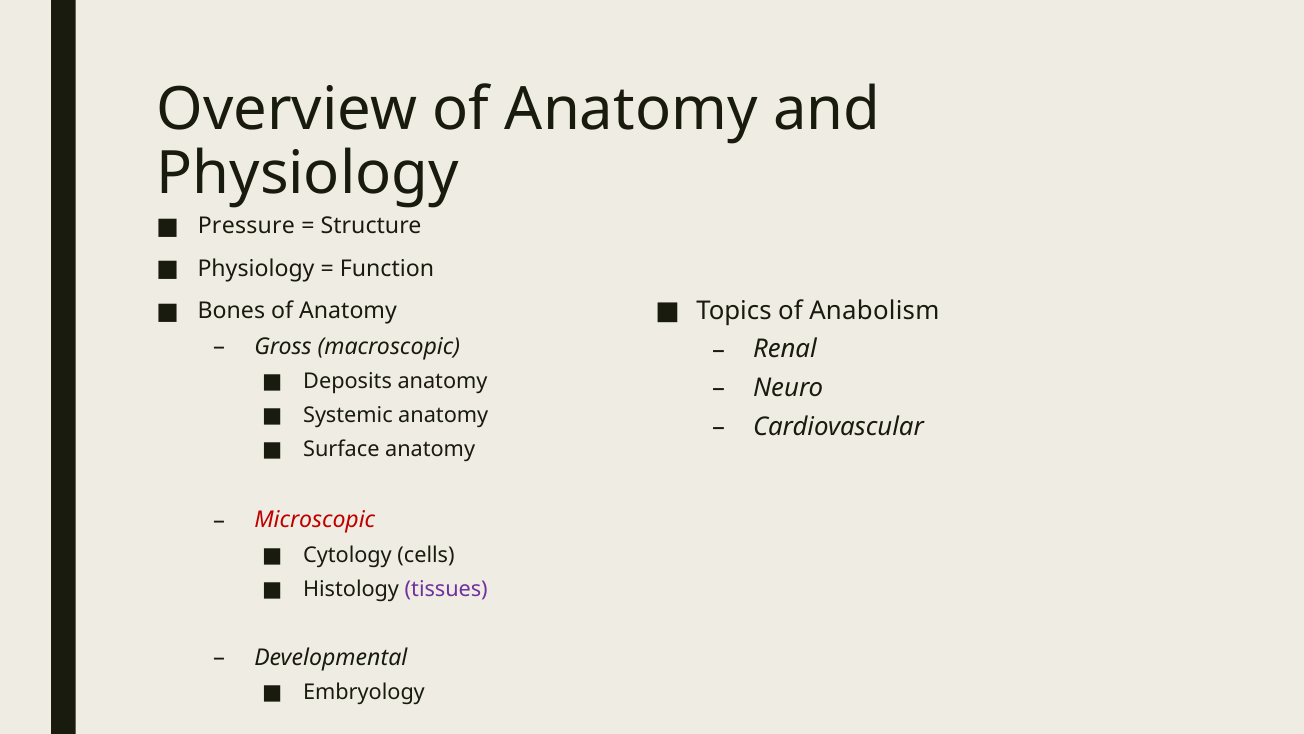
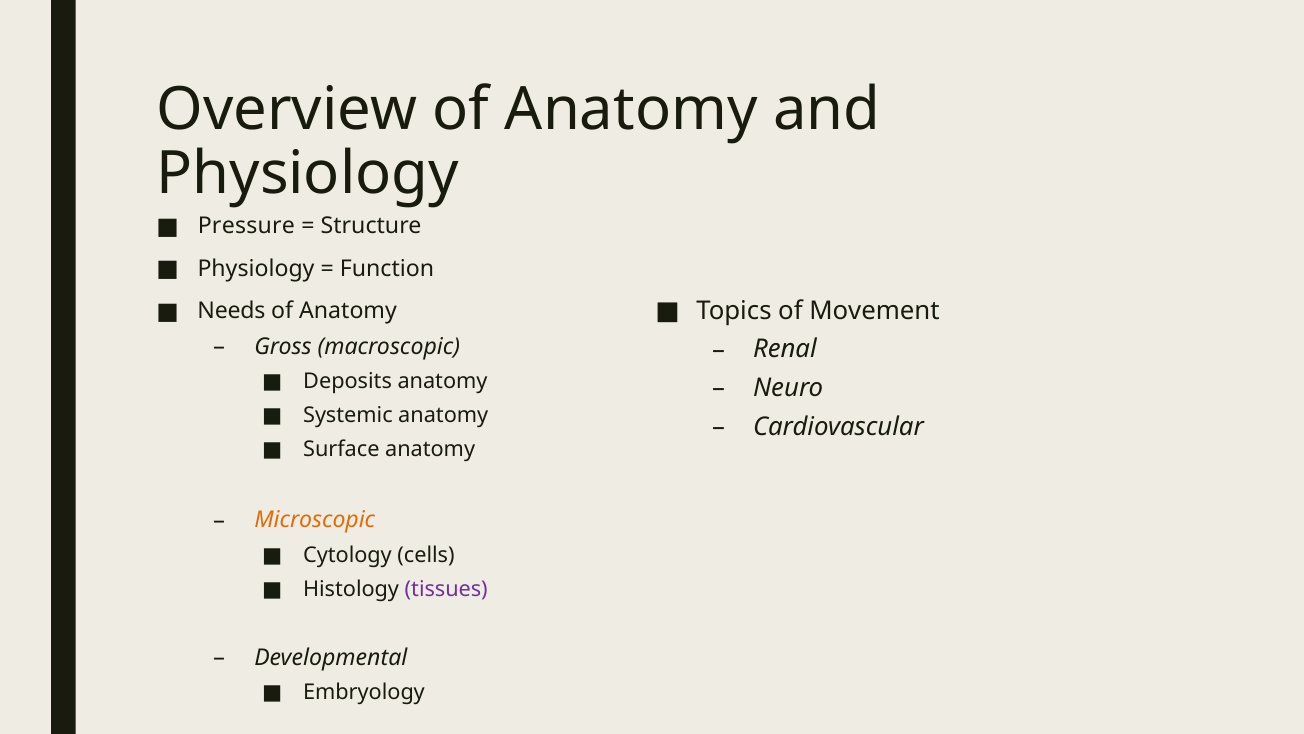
Anabolism: Anabolism -> Movement
Bones: Bones -> Needs
Microscopic colour: red -> orange
